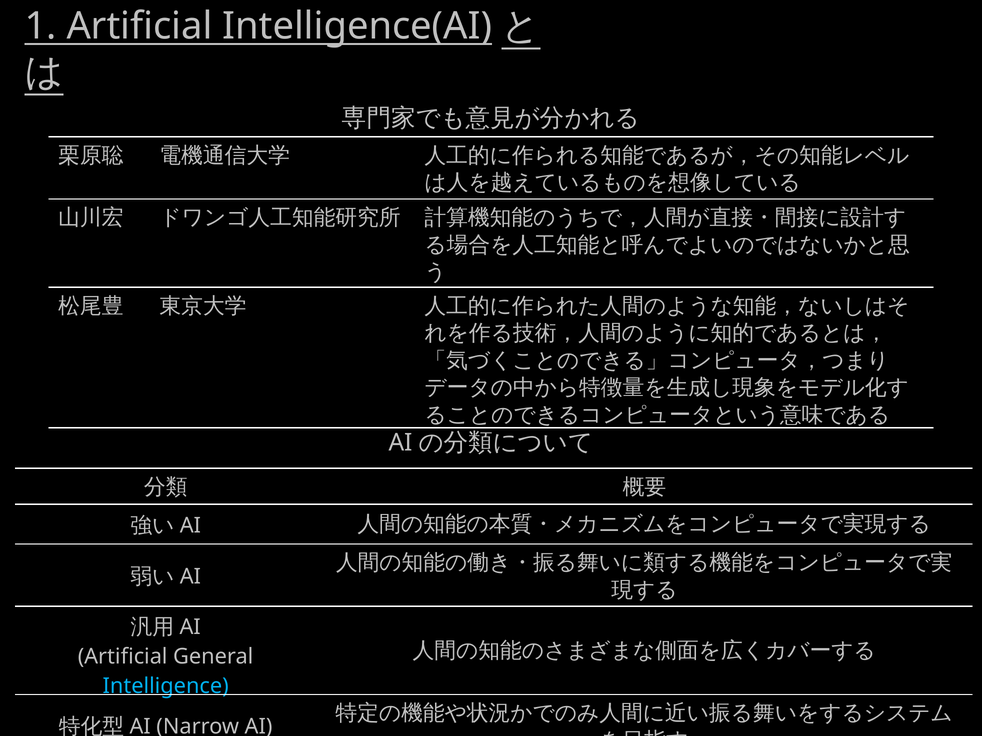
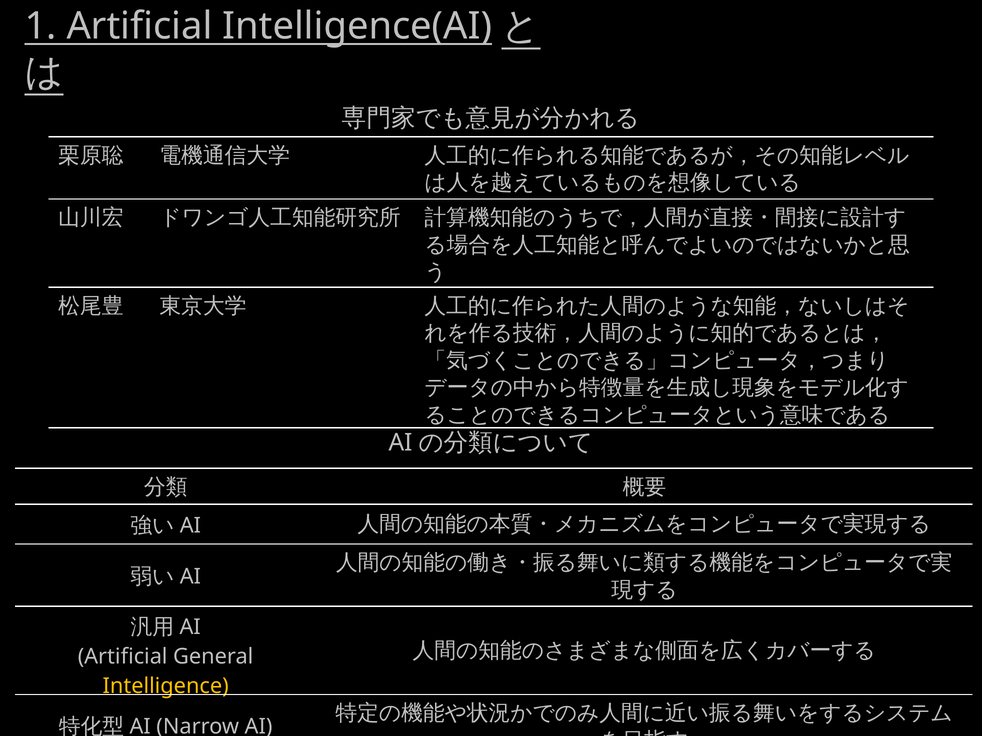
Intelligence colour: light blue -> yellow
